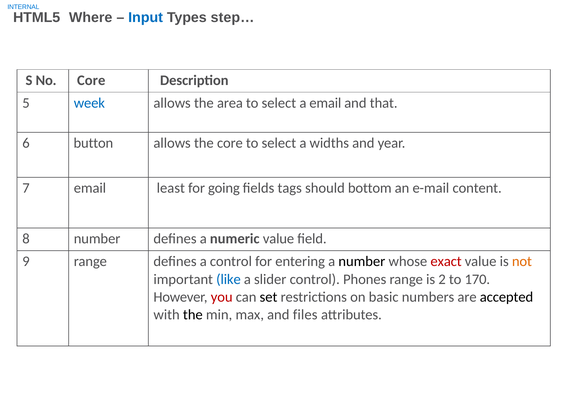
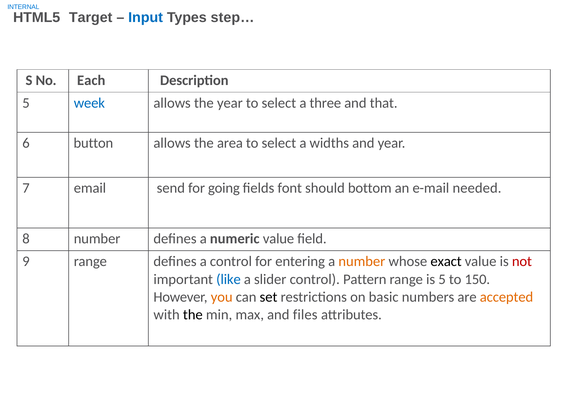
Where: Where -> Target
No Core: Core -> Each
the area: area -> year
a email: email -> three
the core: core -> area
least: least -> send
tags: tags -> font
content: content -> needed
number at (362, 262) colour: black -> orange
exact colour: red -> black
not colour: orange -> red
Phones: Phones -> Pattern
is 2: 2 -> 5
170: 170 -> 150
you colour: red -> orange
accepted colour: black -> orange
